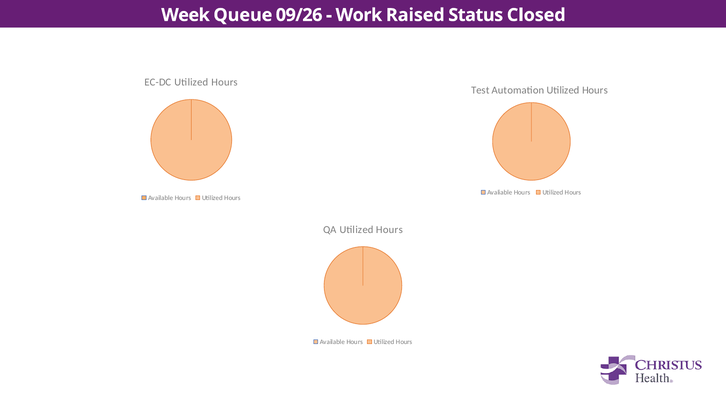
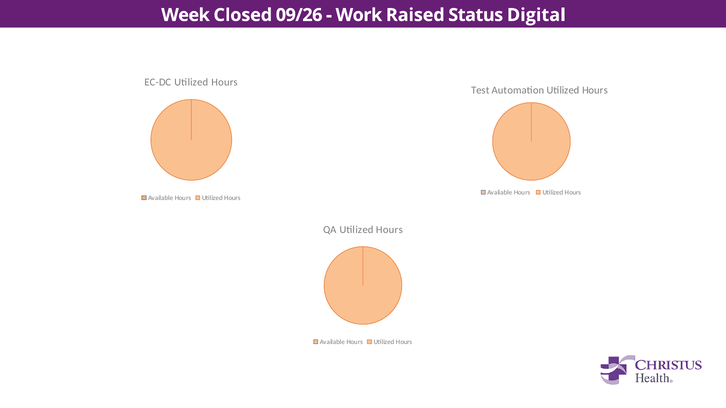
Queue: Queue -> Closed
Closed: Closed -> Digital
